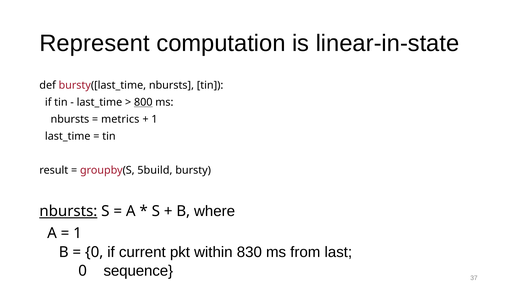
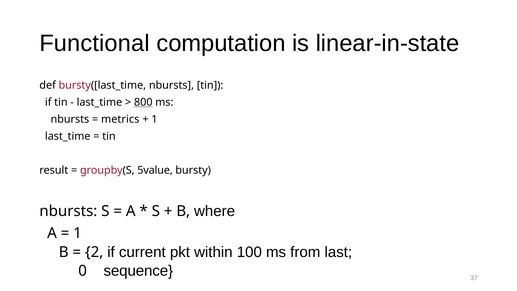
Represent: Represent -> Functional
5build: 5build -> 5value
nbursts at (68, 211) underline: present -> none
0 at (94, 252): 0 -> 2
830: 830 -> 100
